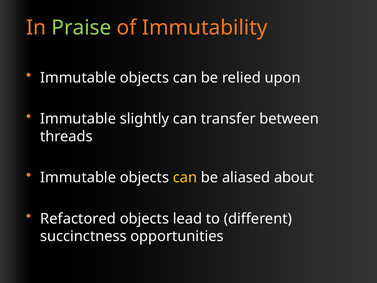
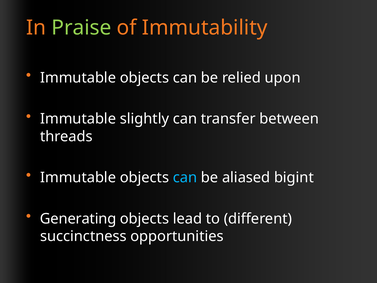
can at (185, 177) colour: yellow -> light blue
about: about -> bigint
Refactored: Refactored -> Generating
